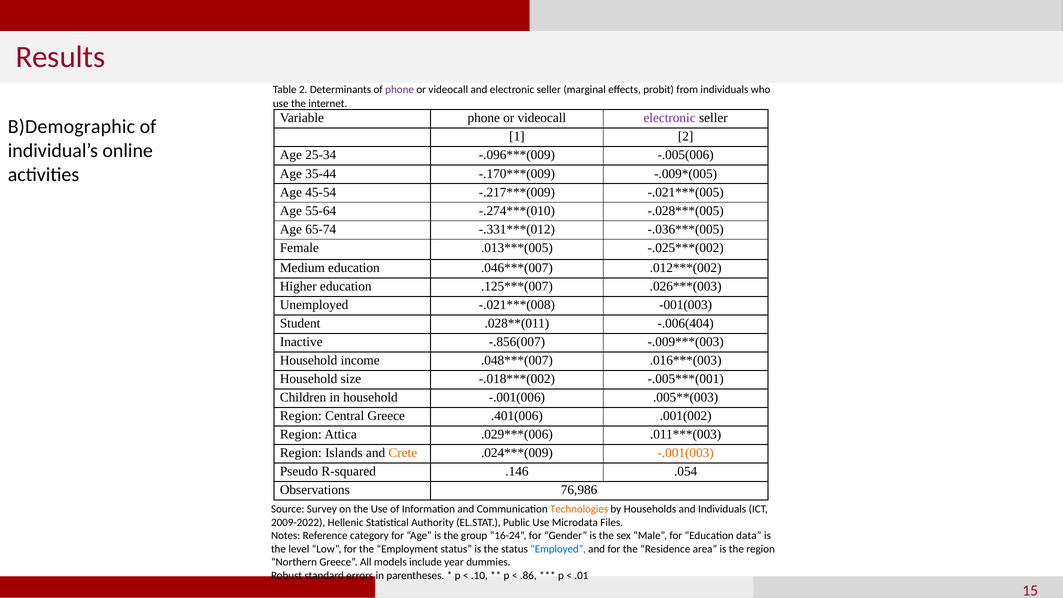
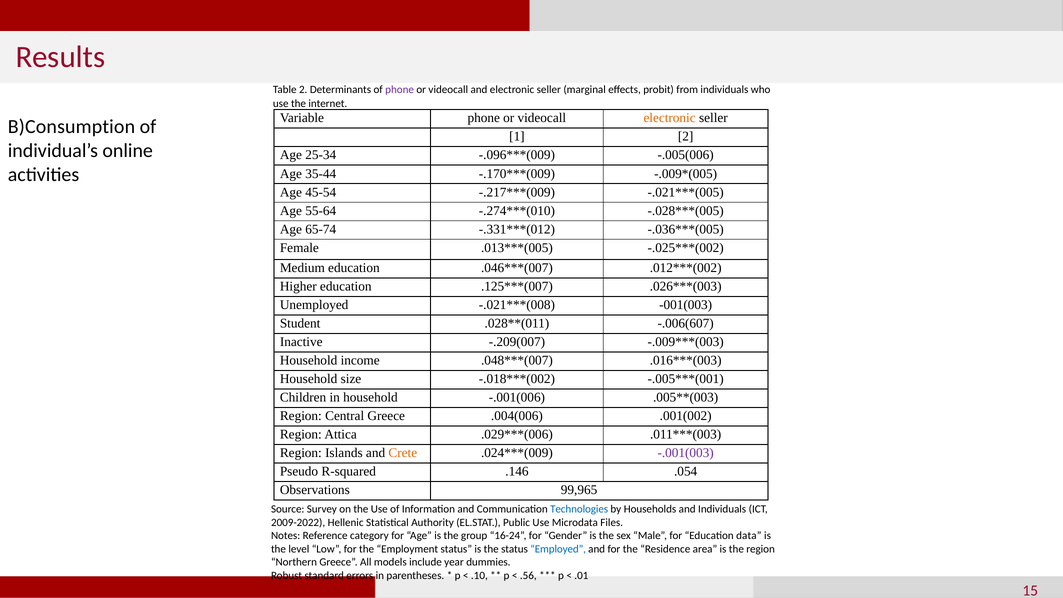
electronic at (670, 118) colour: purple -> orange
B)Demographic: B)Demographic -> B)Consumption
-.006(404: -.006(404 -> -.006(607
-.856(007: -.856(007 -> -.209(007
.401(006: .401(006 -> .004(006
-.001(003 colour: orange -> purple
76,986: 76,986 -> 99,965
Technologies colour: orange -> blue
.86: .86 -> .56
